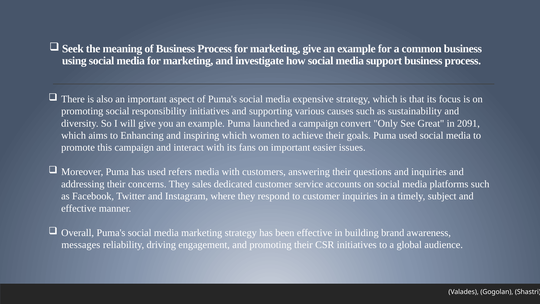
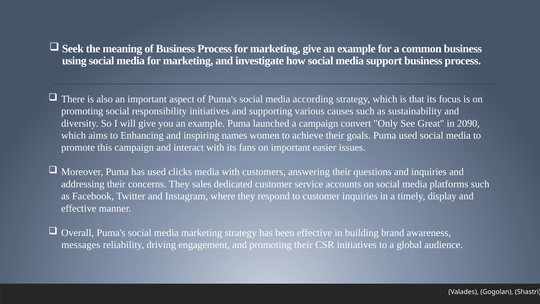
expensive: expensive -> according
2091: 2091 -> 2090
inspiring which: which -> names
refers: refers -> clicks
subject: subject -> display
